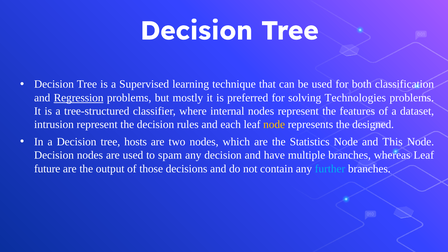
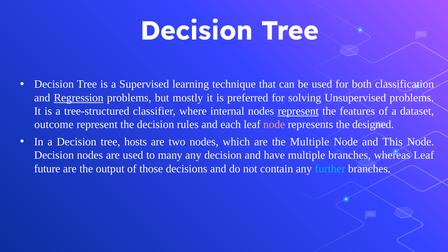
Technologies: Technologies -> Unsupervised
represent at (298, 111) underline: none -> present
intrusion: intrusion -> outcome
node at (274, 125) colour: yellow -> pink
the Statistics: Statistics -> Multiple
spam: spam -> many
